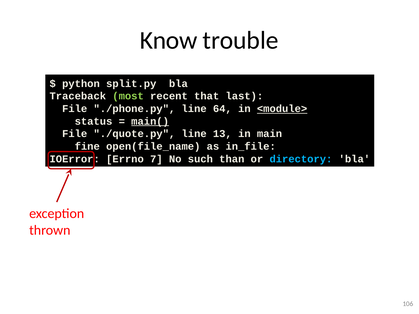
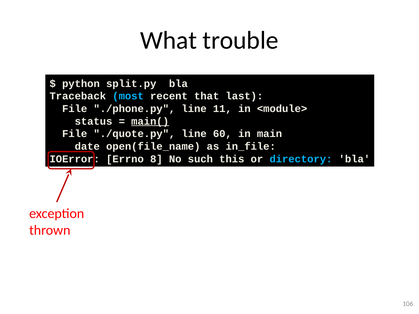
Know: Know -> What
most colour: light green -> light blue
64: 64 -> 11
<module> underline: present -> none
13: 13 -> 60
fine: fine -> date
7: 7 -> 8
than: than -> this
